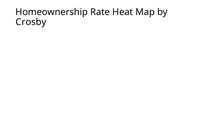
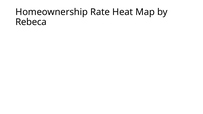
Crosby: Crosby -> Rebeca
